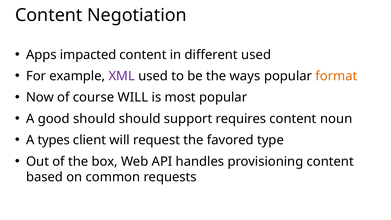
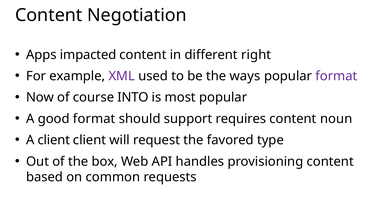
different used: used -> right
format at (336, 76) colour: orange -> purple
course WILL: WILL -> INTO
good should: should -> format
A types: types -> client
